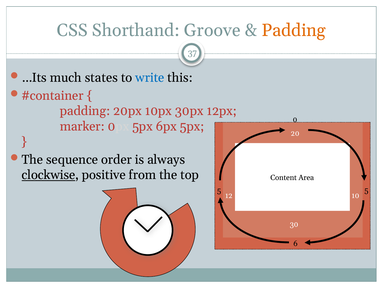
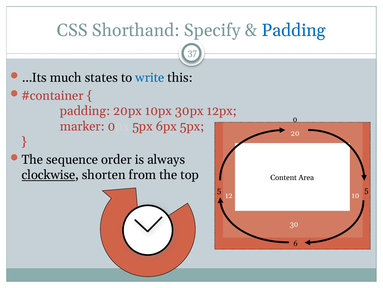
Groove: Groove -> Specify
Padding at (294, 30) colour: orange -> blue
positive: positive -> shorten
